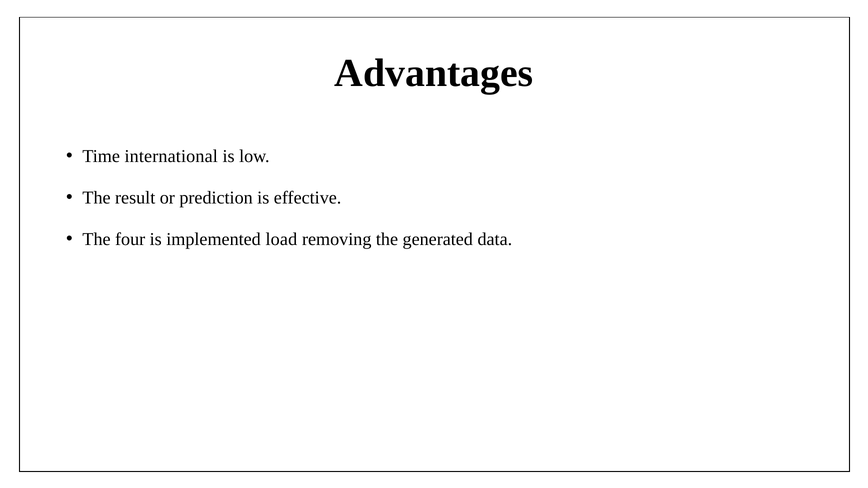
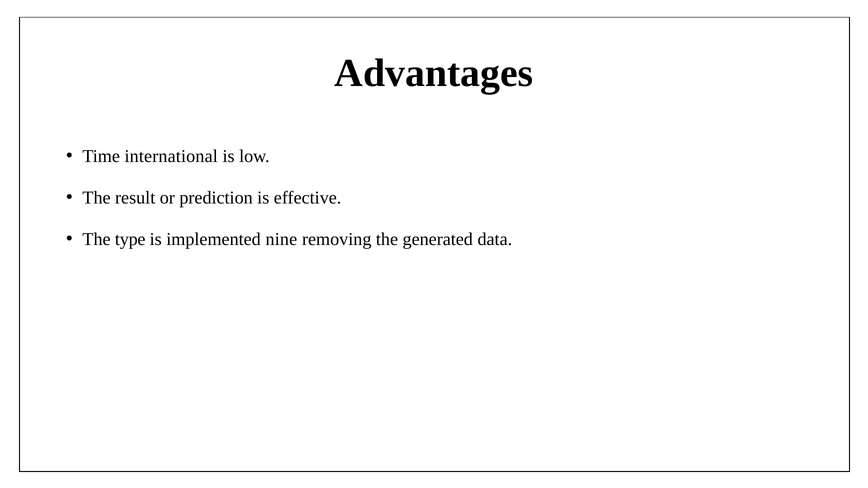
four: four -> type
load: load -> nine
